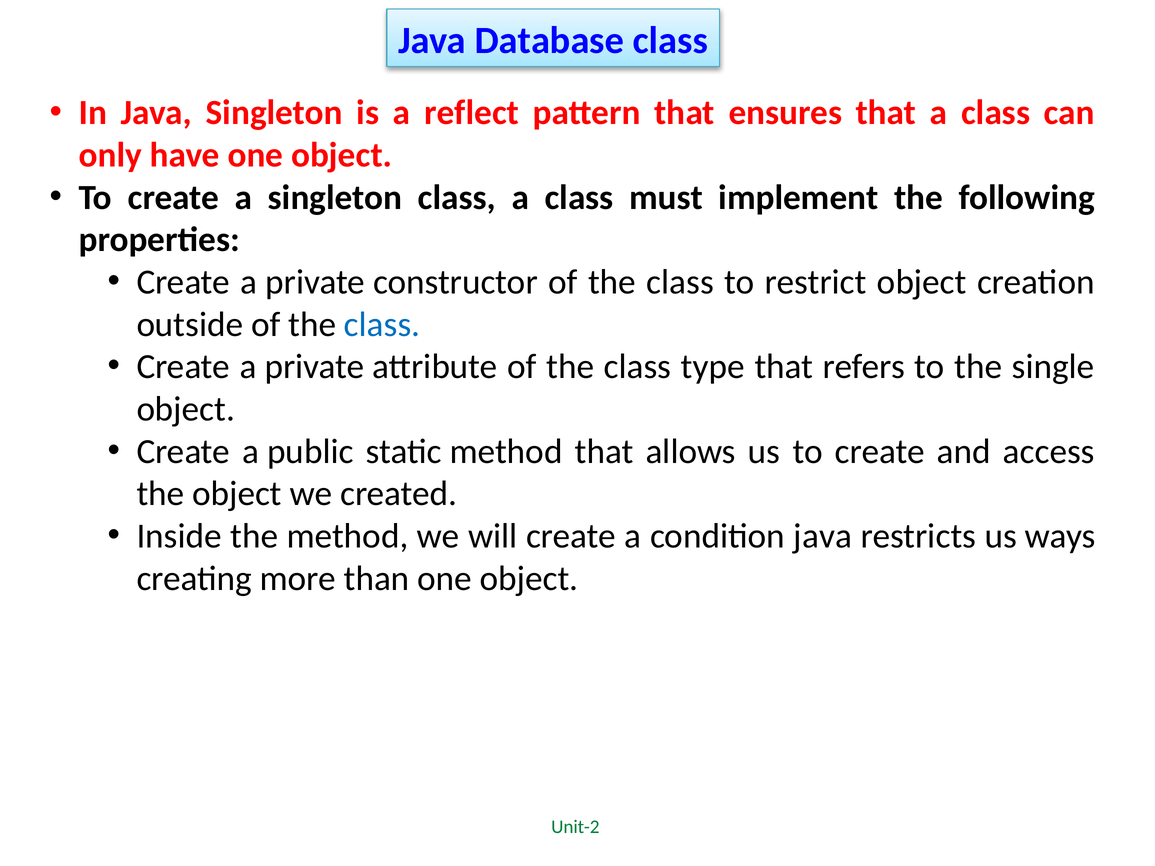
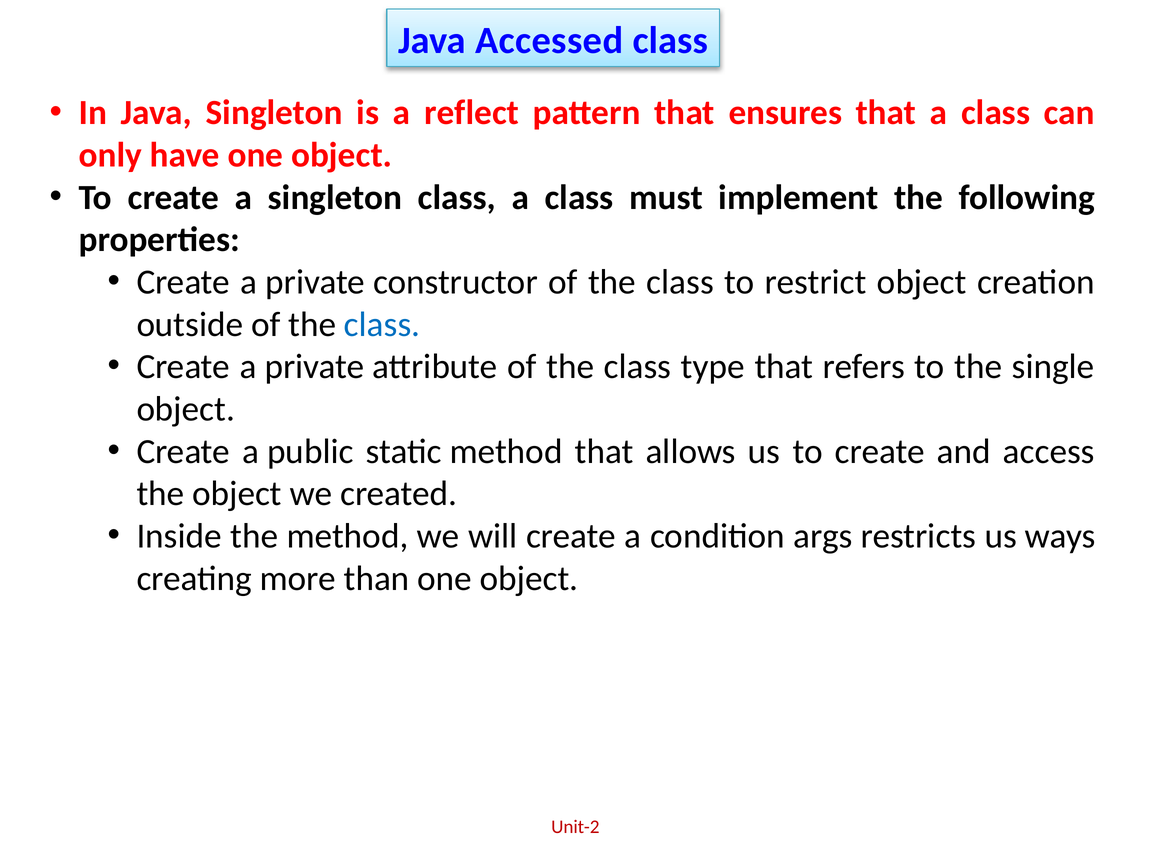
Database: Database -> Accessed
condition java: java -> args
Unit-2 colour: green -> red
